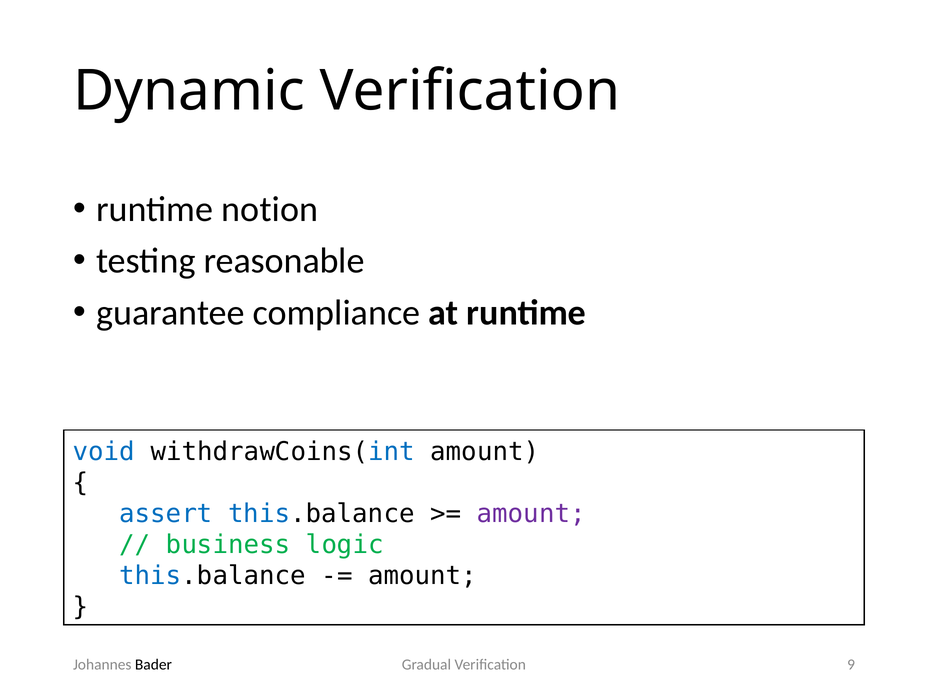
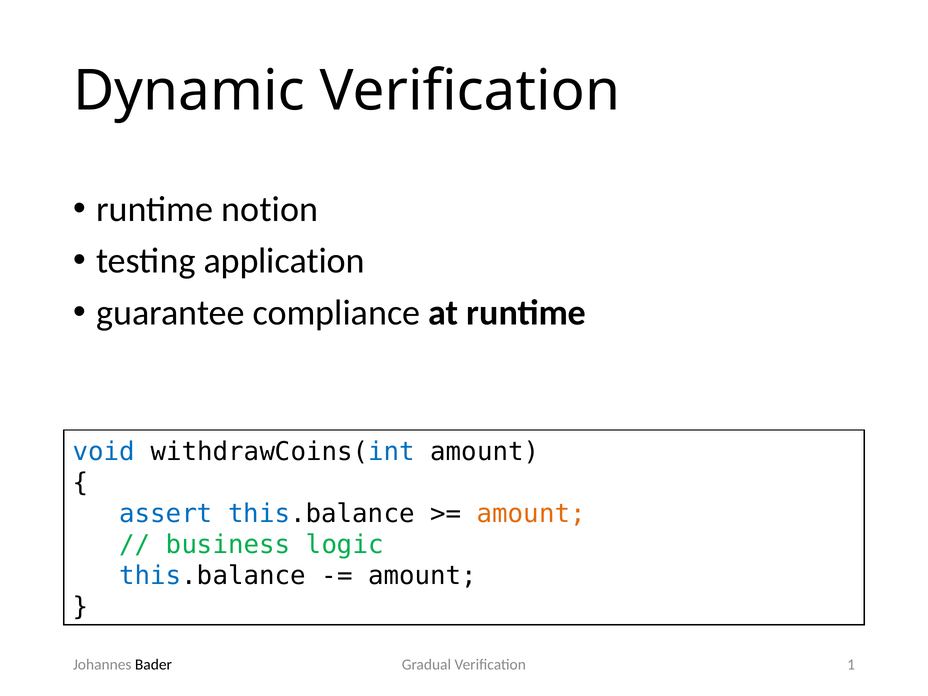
reasonable: reasonable -> application
amount at (531, 514) colour: purple -> orange
9: 9 -> 1
